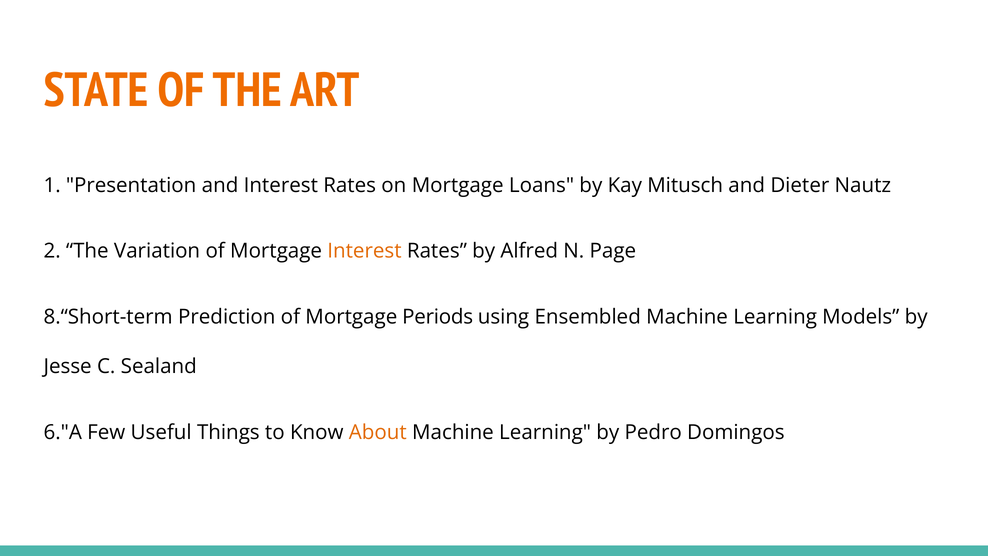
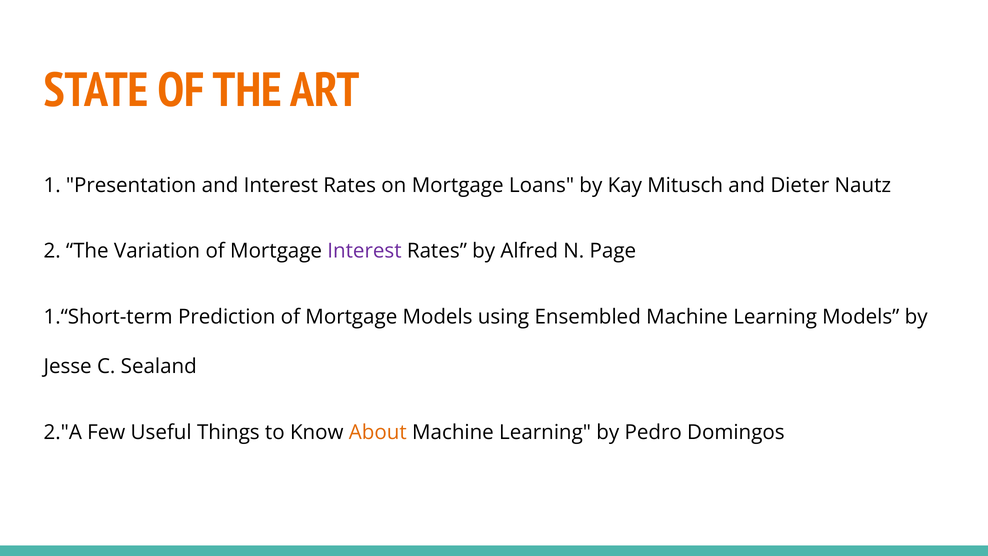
Interest at (364, 251) colour: orange -> purple
8.“Short-term: 8.“Short-term -> 1.“Short-term
Mortgage Periods: Periods -> Models
6."A: 6."A -> 2."A
